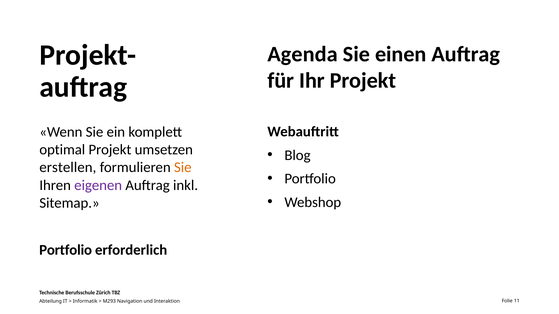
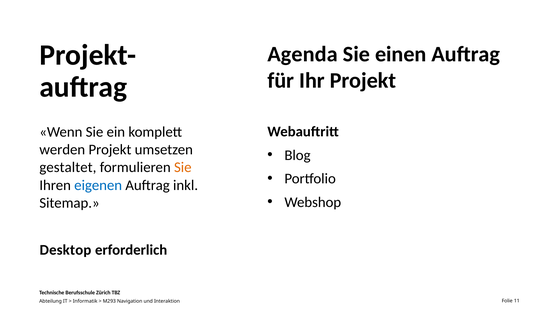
optimal: optimal -> werden
erstellen: erstellen -> gestaltet
eigenen colour: purple -> blue
Portfolio at (66, 250): Portfolio -> Desktop
